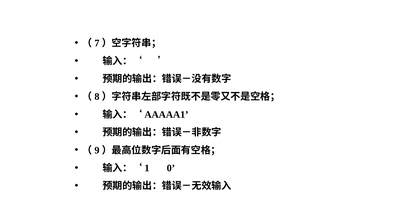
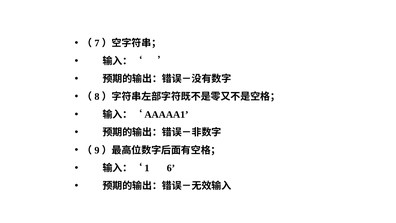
0: 0 -> 6
